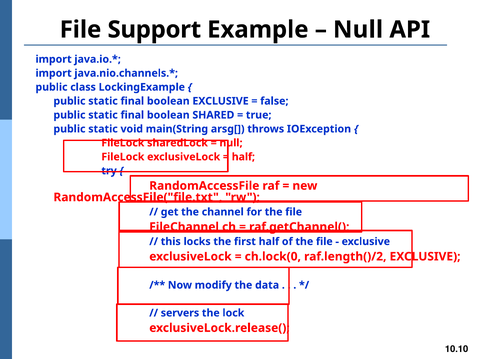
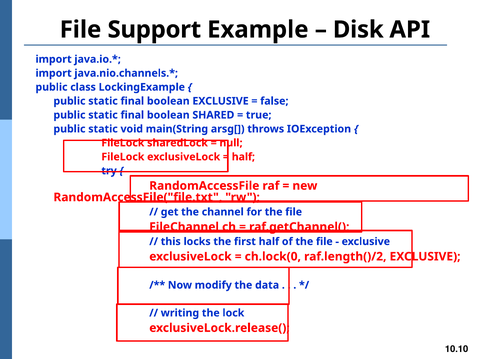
Null at (358, 30): Null -> Disk
servers: servers -> writing
